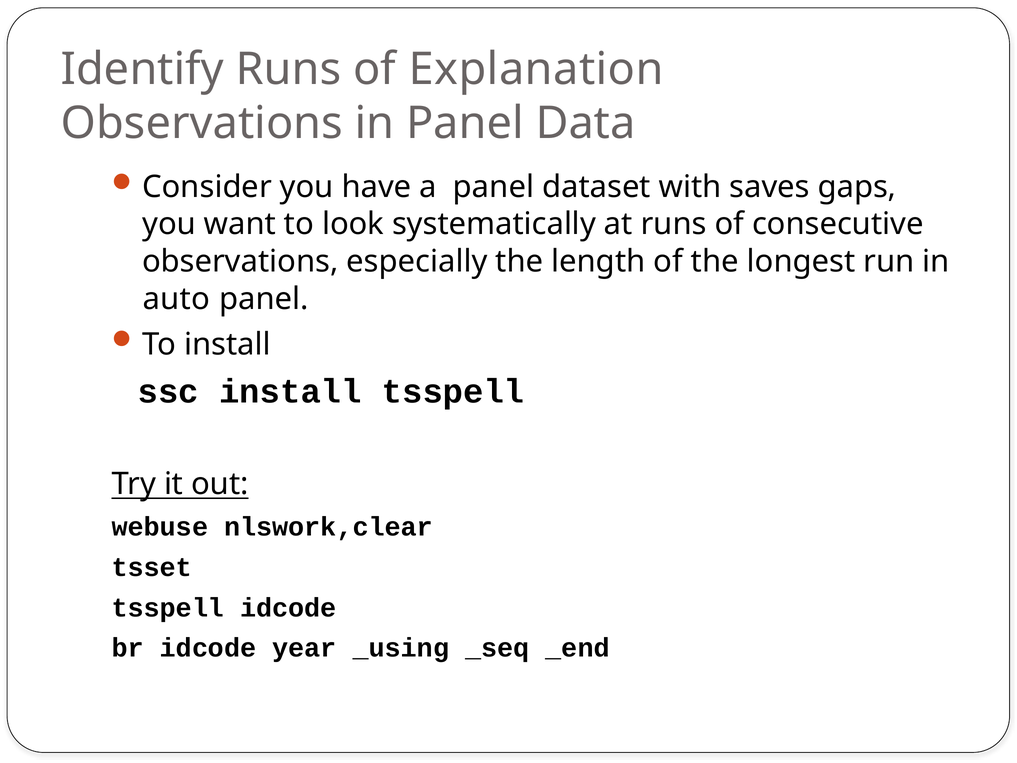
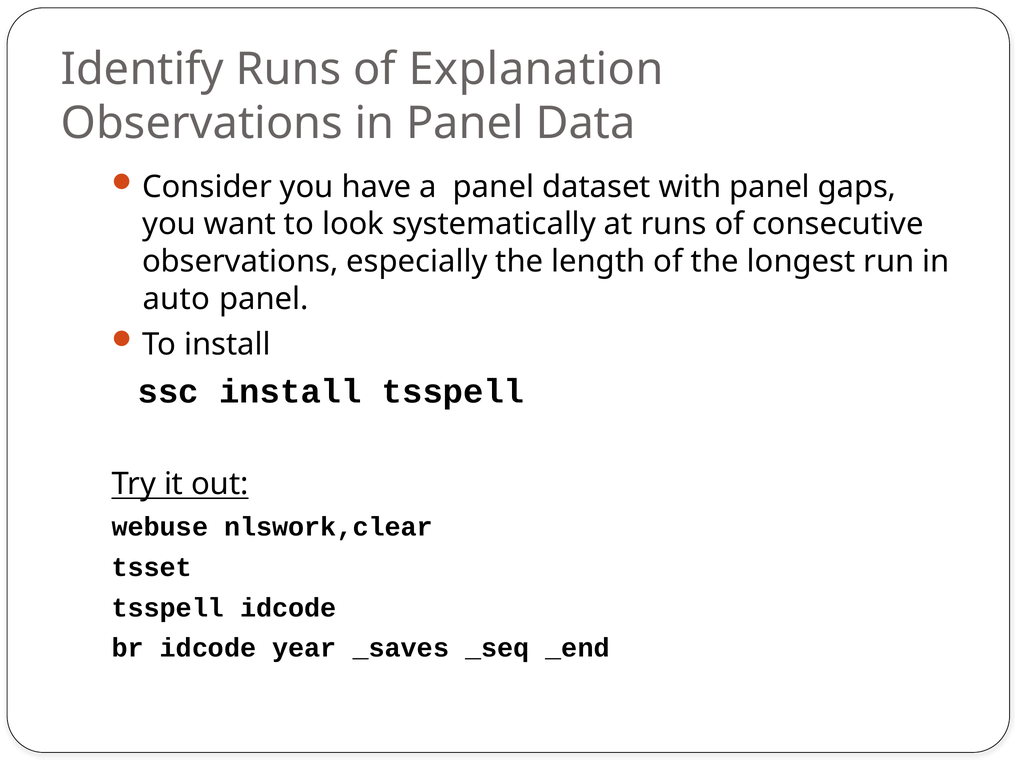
with saves: saves -> panel
_using: _using -> _saves
